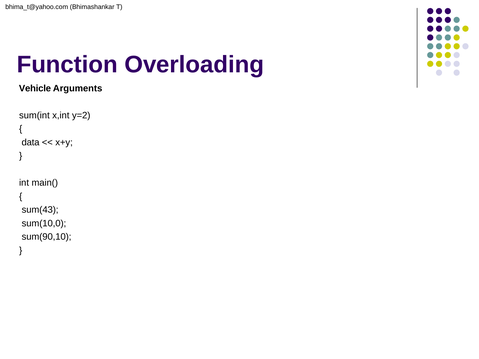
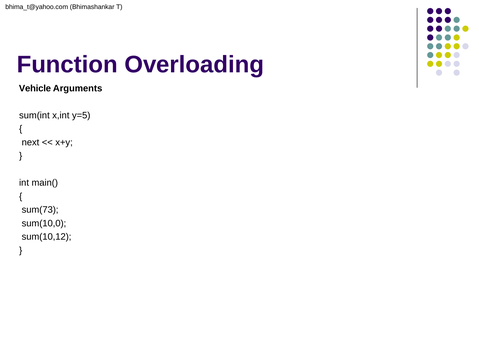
y=2: y=2 -> y=5
data: data -> next
sum(43: sum(43 -> sum(73
sum(90,10: sum(90,10 -> sum(10,12
